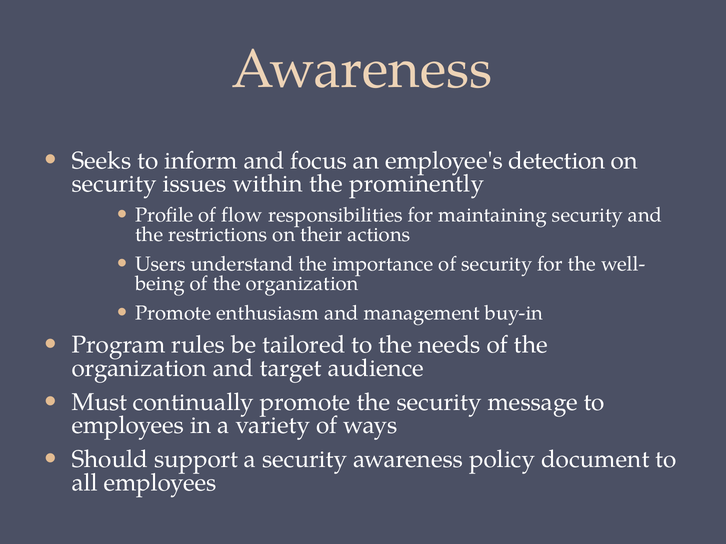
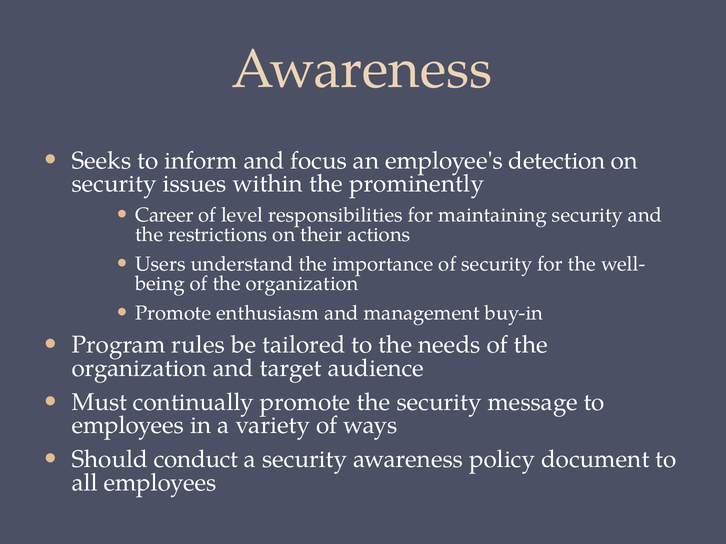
Profile: Profile -> Career
flow: flow -> level
support: support -> conduct
